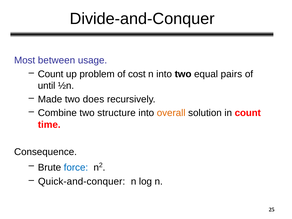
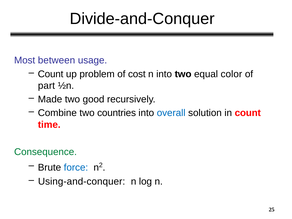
pairs: pairs -> color
until: until -> part
does: does -> good
structure: structure -> countries
overall colour: orange -> blue
Consequence colour: black -> green
Quick-and-conquer: Quick-and-conquer -> Using-and-conquer
